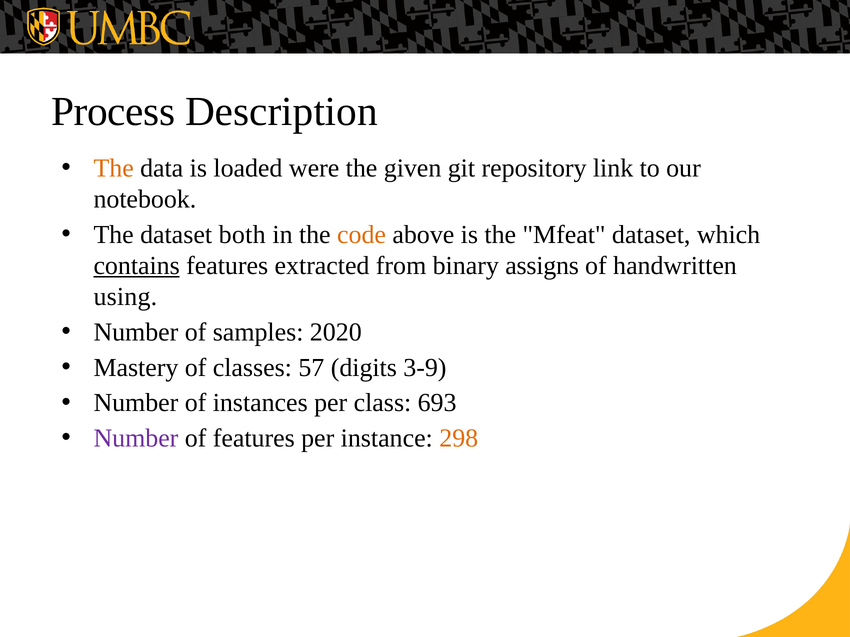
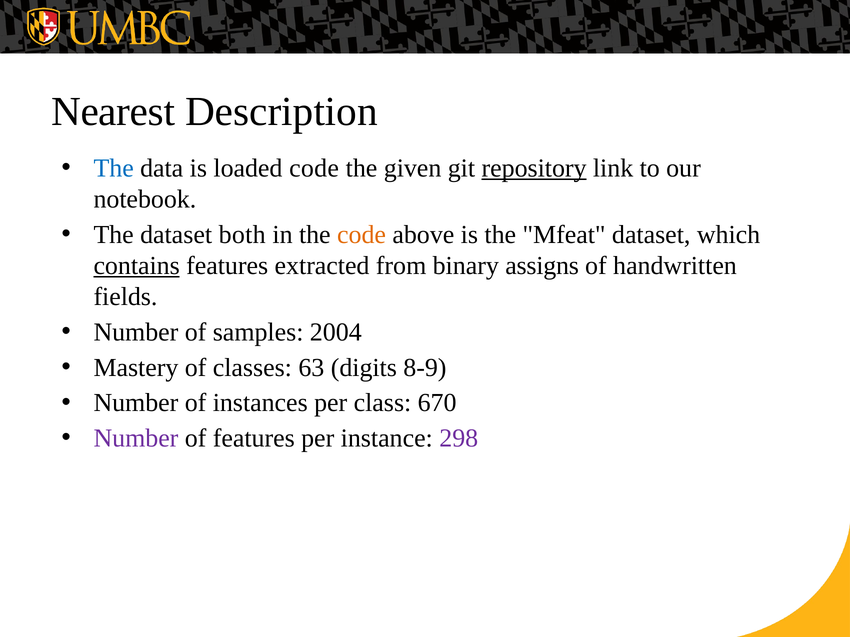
Process: Process -> Nearest
The at (114, 168) colour: orange -> blue
loaded were: were -> code
repository underline: none -> present
using: using -> fields
2020: 2020 -> 2004
57: 57 -> 63
3-9: 3-9 -> 8-9
693: 693 -> 670
298 colour: orange -> purple
